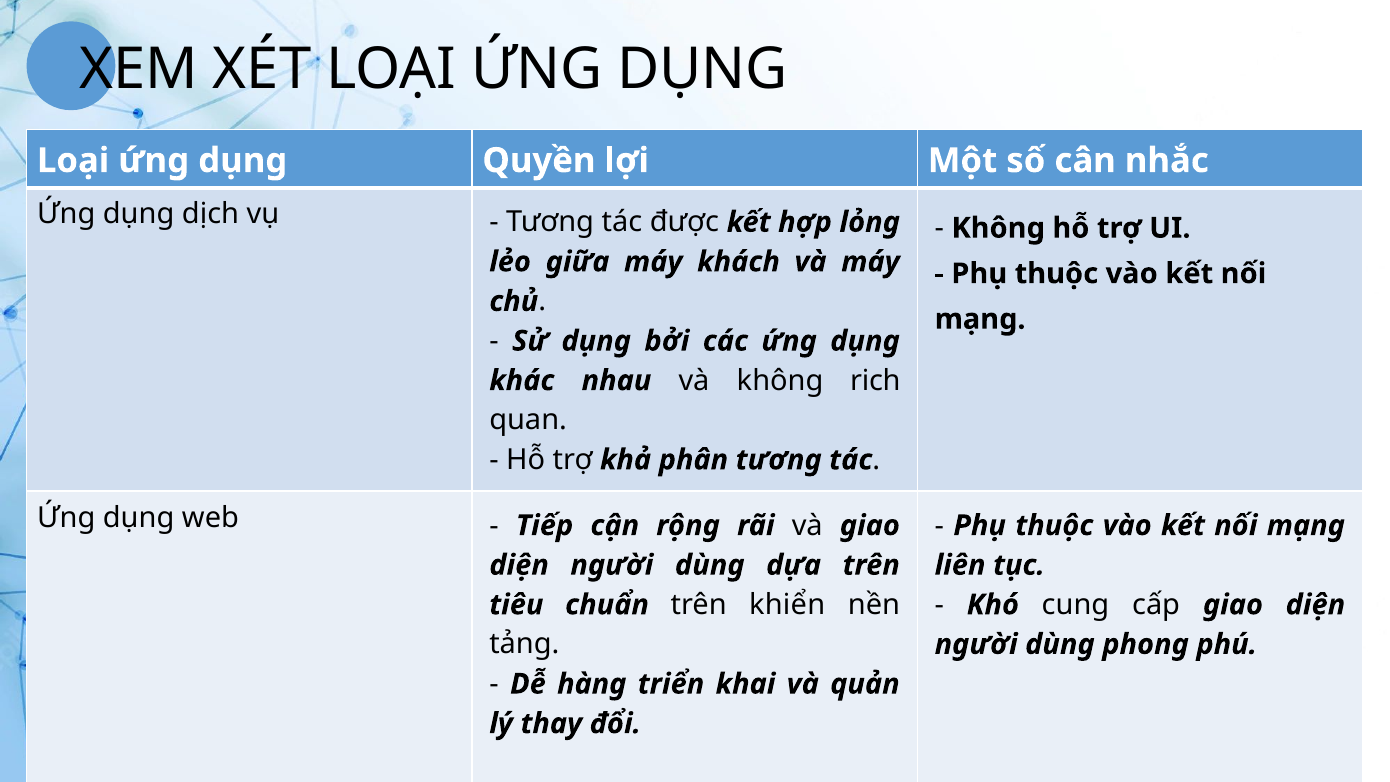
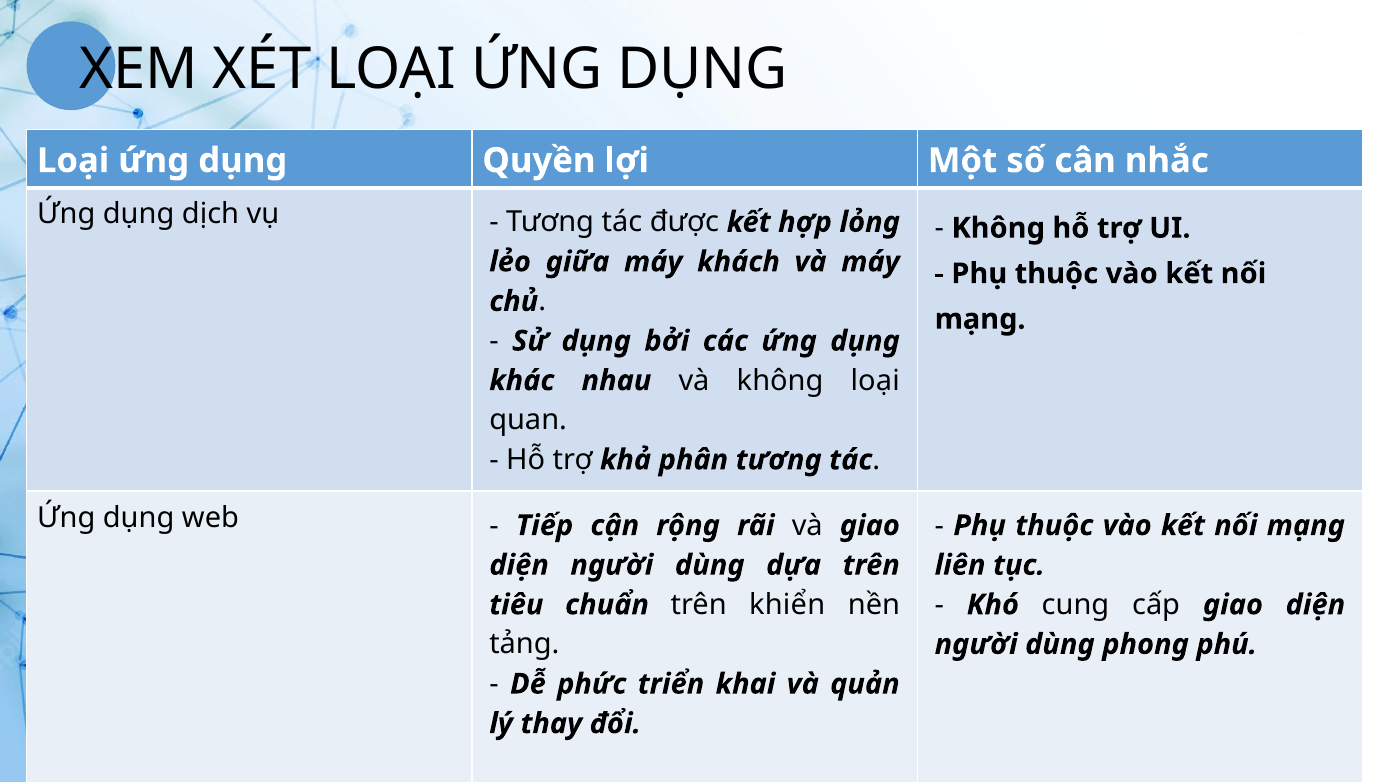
không rich: rich -> loại
hàng: hàng -> phức
